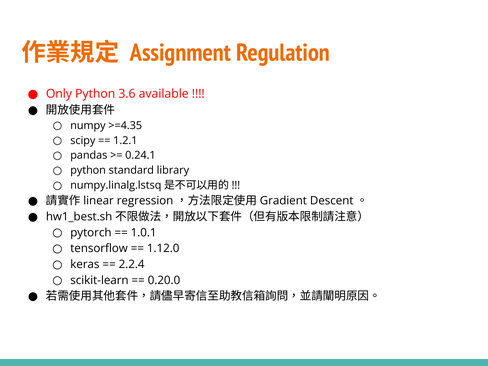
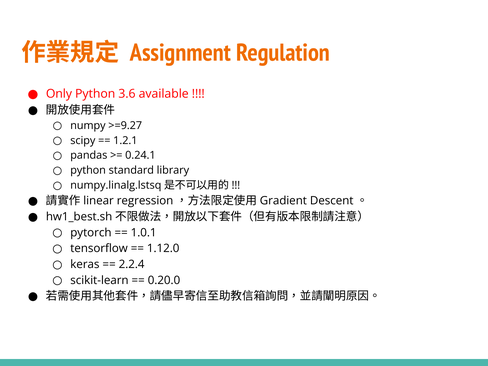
>=4.35: >=4.35 -> >=9.27
